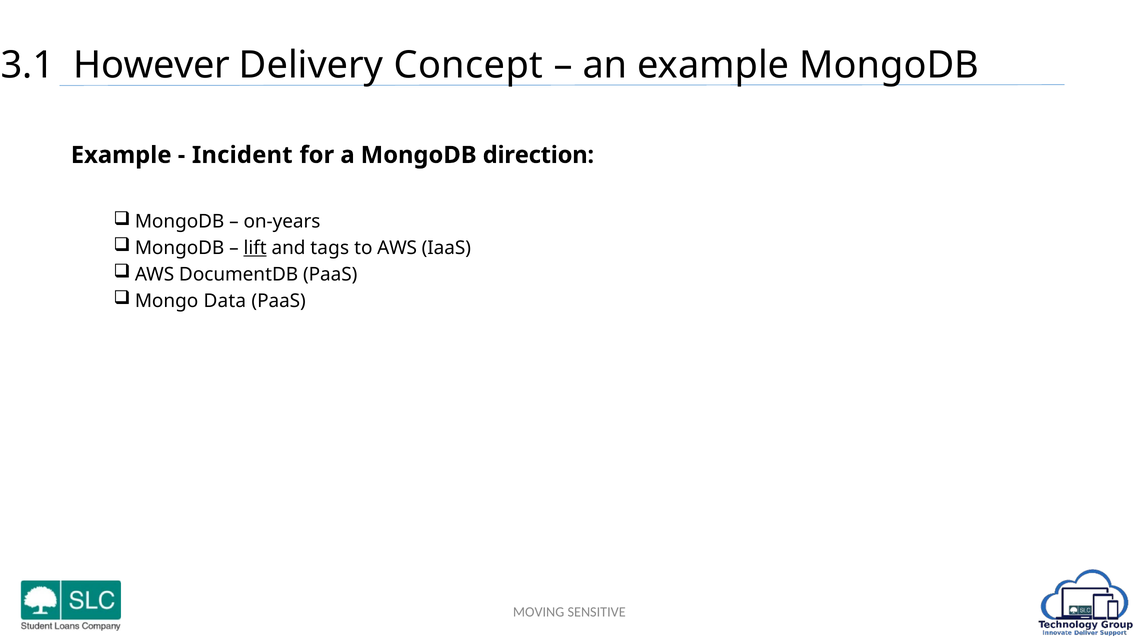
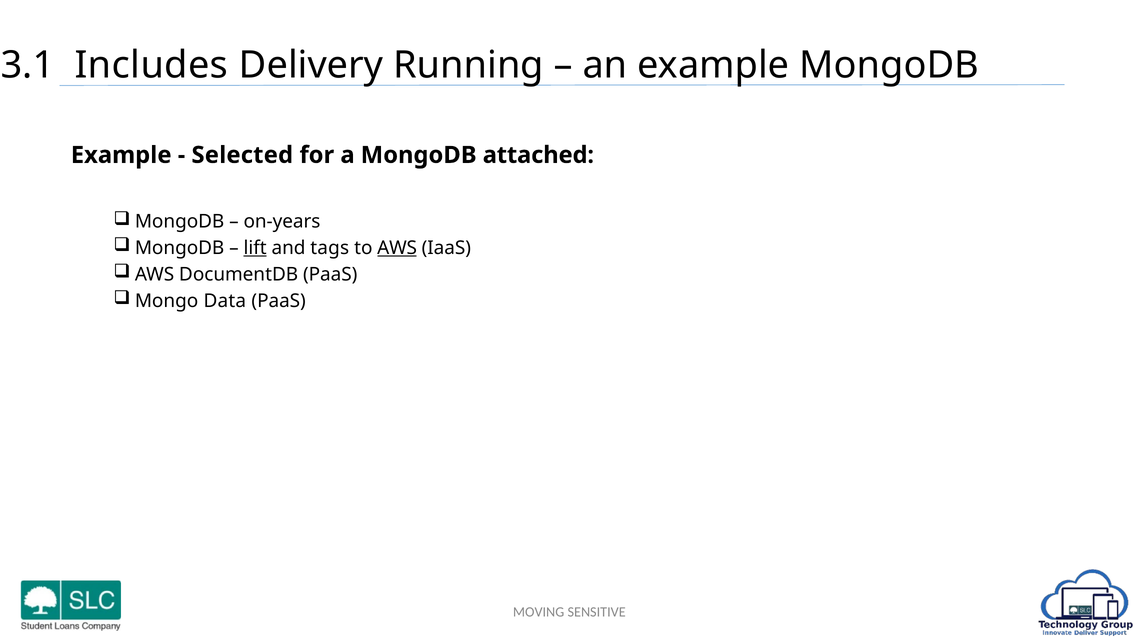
However: However -> Includes
Concept: Concept -> Running
Incident: Incident -> Selected
direction: direction -> attached
AWS at (397, 248) underline: none -> present
